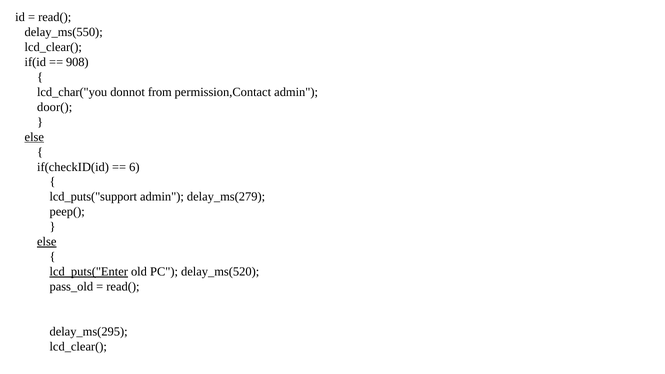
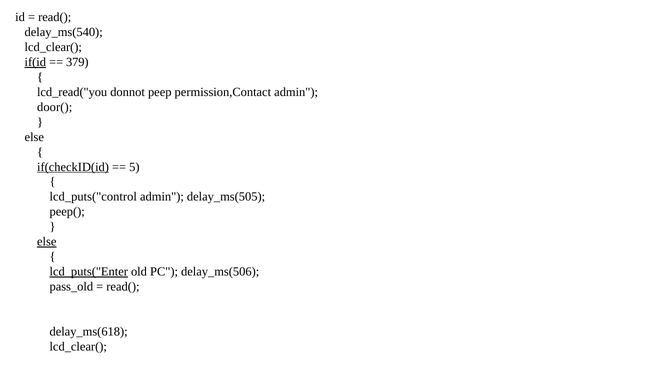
delay_ms(550: delay_ms(550 -> delay_ms(540
if(id underline: none -> present
908: 908 -> 379
lcd_char("you: lcd_char("you -> lcd_read("you
from: from -> peep
else at (34, 137) underline: present -> none
if(checkID(id underline: none -> present
6: 6 -> 5
lcd_puts("support: lcd_puts("support -> lcd_puts("control
delay_ms(279: delay_ms(279 -> delay_ms(505
delay_ms(520: delay_ms(520 -> delay_ms(506
delay_ms(295: delay_ms(295 -> delay_ms(618
